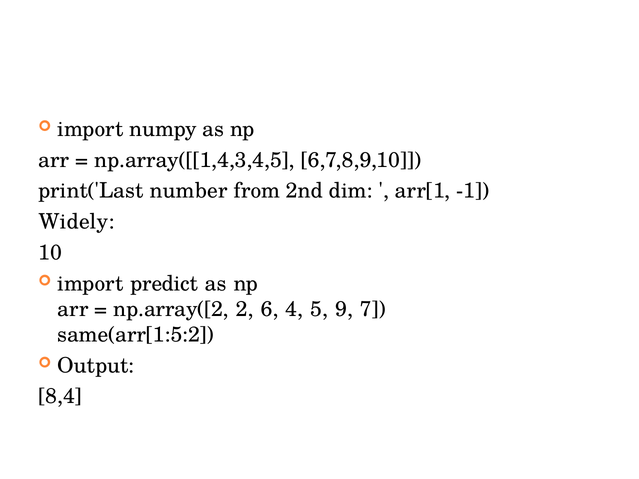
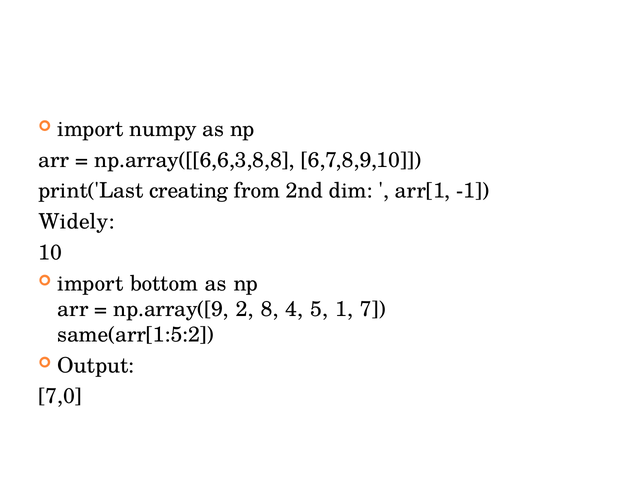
np.array([[1,4,3,4,5: np.array([[1,4,3,4,5 -> np.array([[6,6,3,8,8
number: number -> creating
predict: predict -> bottom
np.array([2: np.array([2 -> np.array([9
6: 6 -> 8
9: 9 -> 1
8,4: 8,4 -> 7,0
